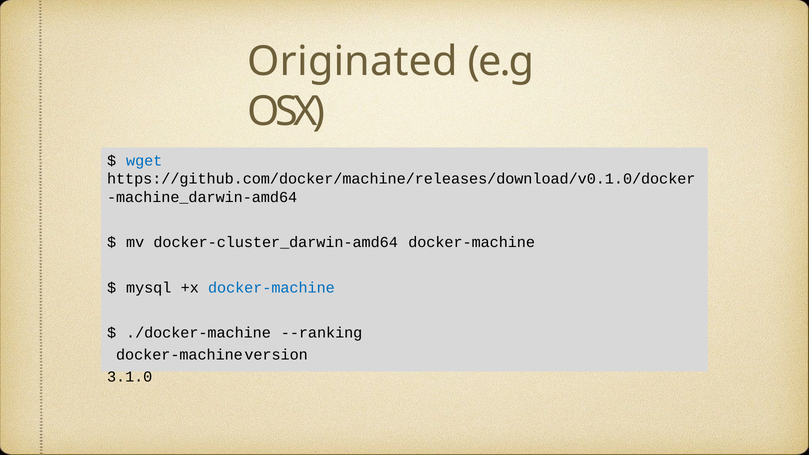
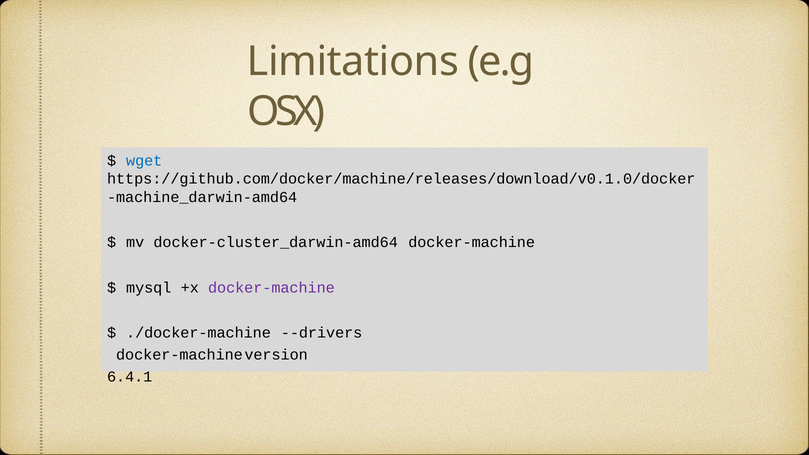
Originated: Originated -> Limitations
docker-machine at (271, 288) colour: blue -> purple
--ranking: --ranking -> --drivers
3.1.0: 3.1.0 -> 6.4.1
